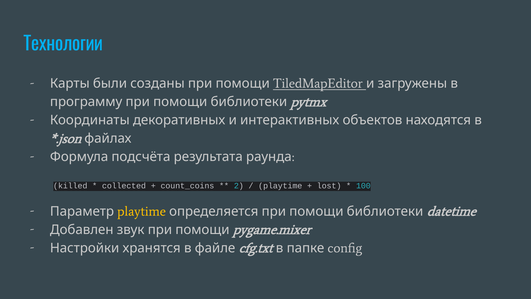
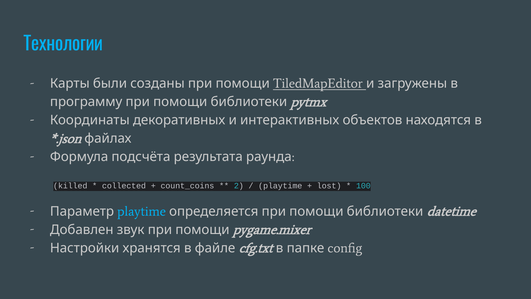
playtime at (142, 211) colour: yellow -> light blue
